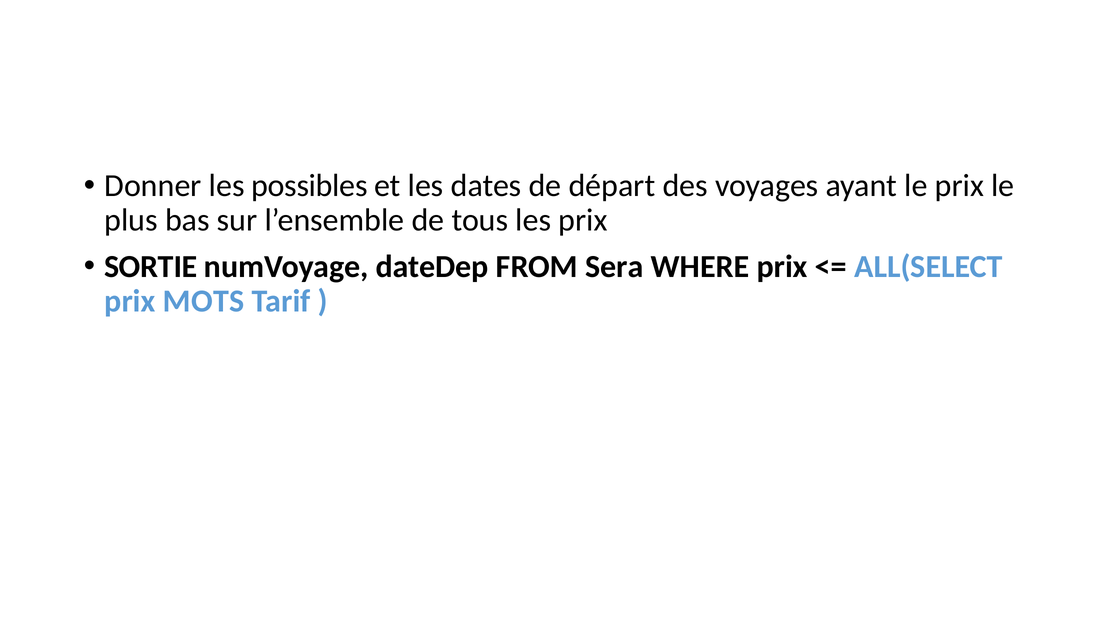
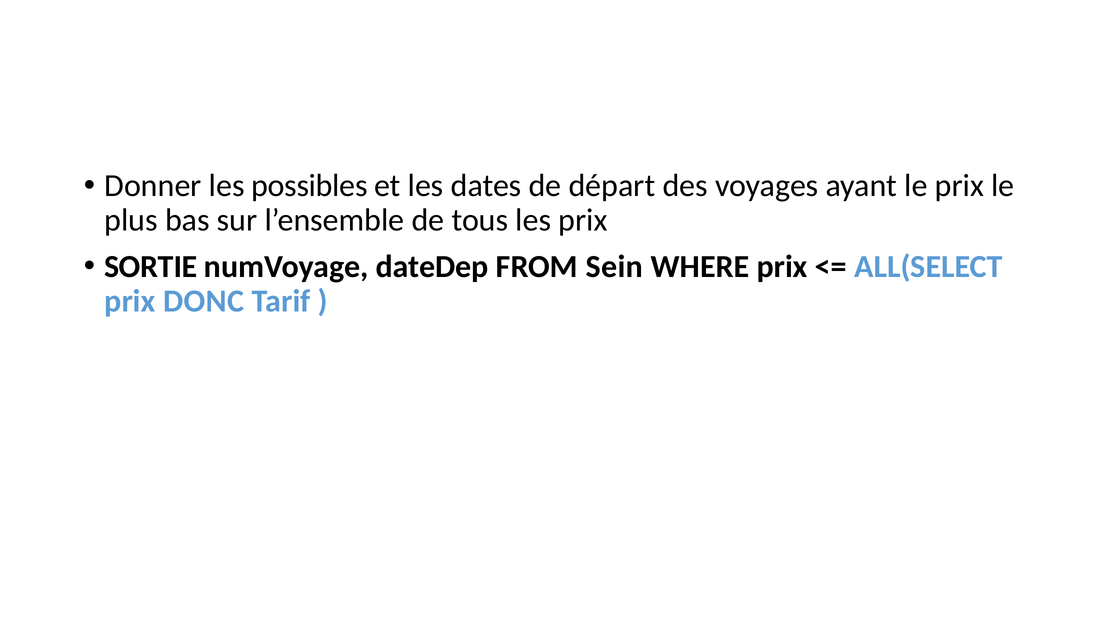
Sera: Sera -> Sein
MOTS: MOTS -> DONC
